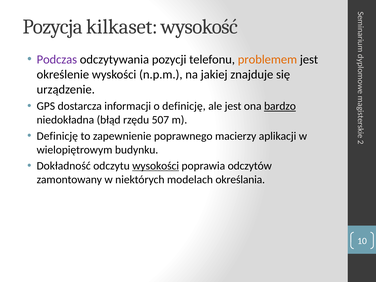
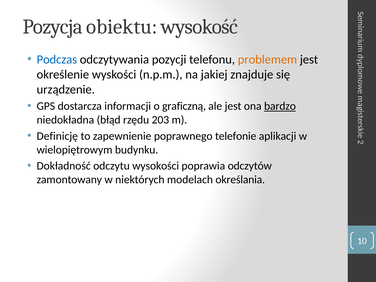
kilkaset: kilkaset -> obiektu
Podczas colour: purple -> blue
o definicję: definicję -> graficzną
507: 507 -> 203
macierzy: macierzy -> telefonie
wysokości underline: present -> none
